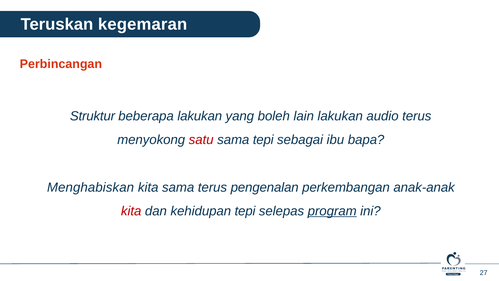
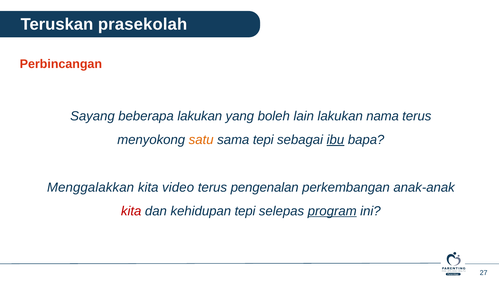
kegemaran: kegemaran -> prasekolah
Struktur: Struktur -> Sayang
audio: audio -> nama
satu colour: red -> orange
ibu underline: none -> present
Menghabiskan: Menghabiskan -> Menggalakkan
kita sama: sama -> video
